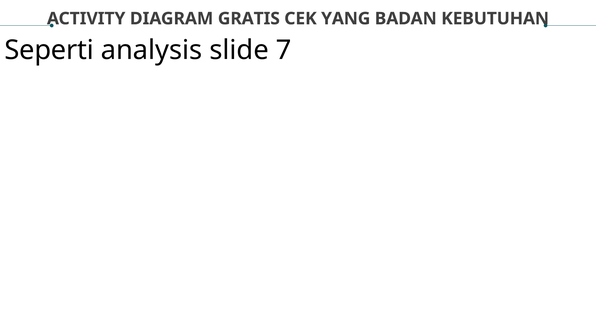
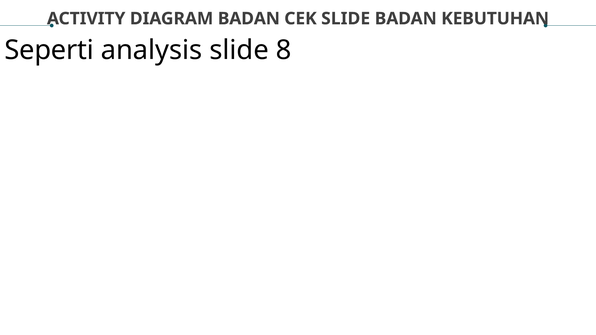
DIAGRAM GRATIS: GRATIS -> BADAN
CEK YANG: YANG -> SLIDE
7: 7 -> 8
